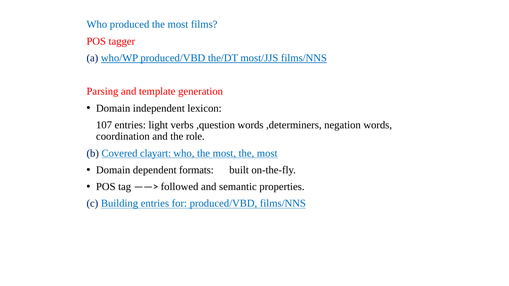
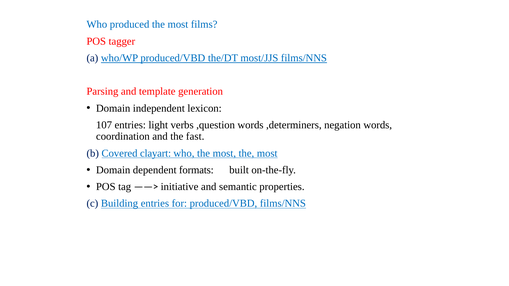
role: role -> fast
followed: followed -> initiative
